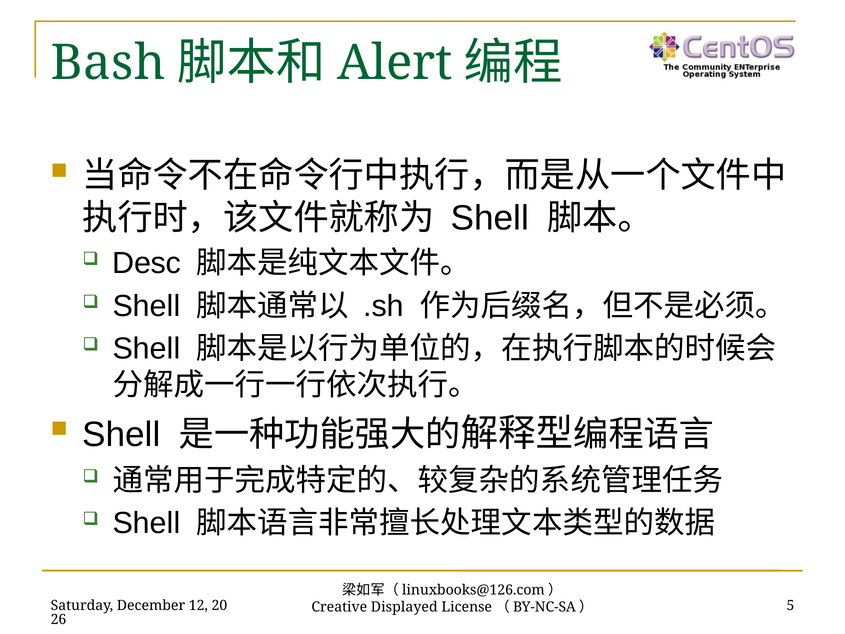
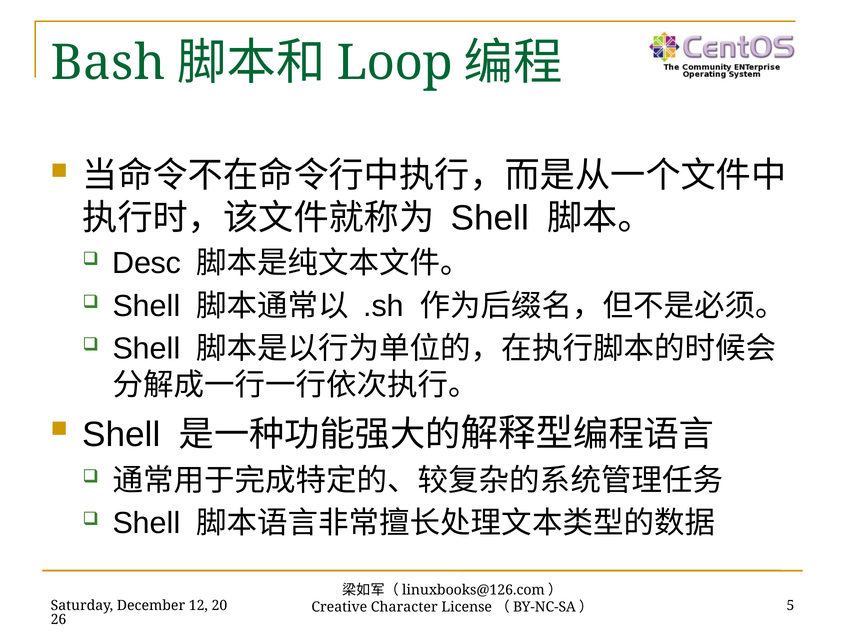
Alert: Alert -> Loop
Displayed: Displayed -> Character
